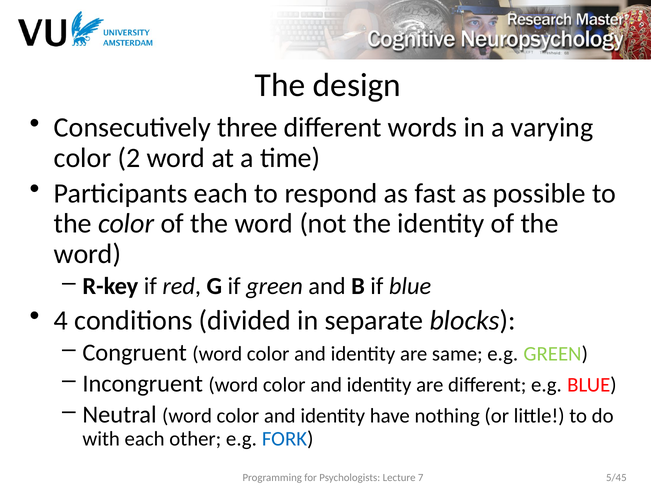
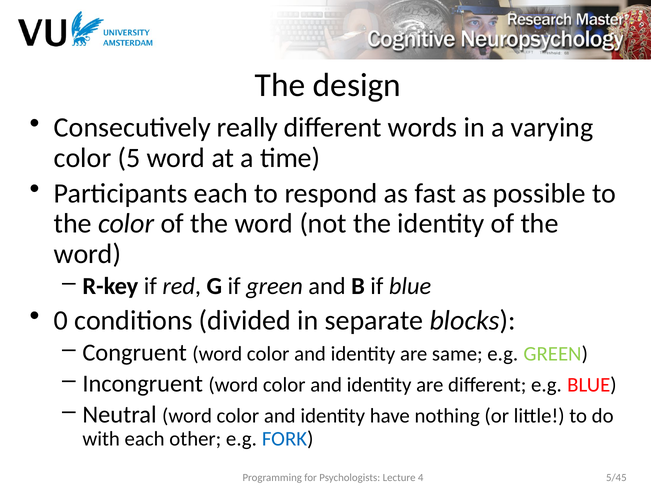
three: three -> really
2: 2 -> 5
4: 4 -> 0
7: 7 -> 4
